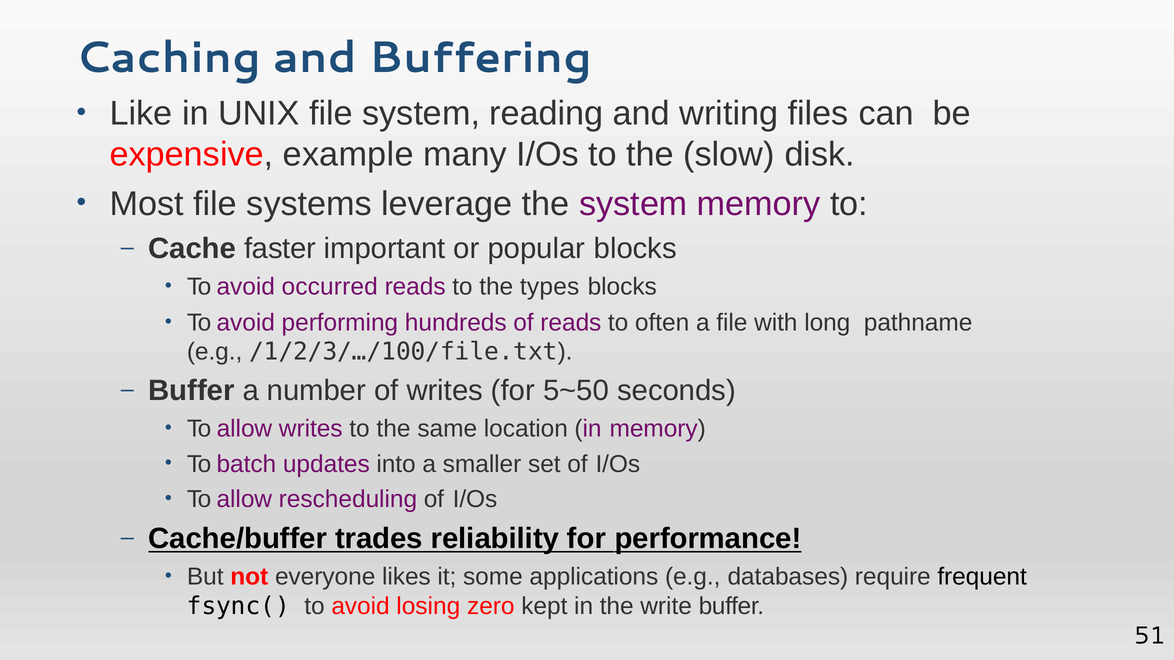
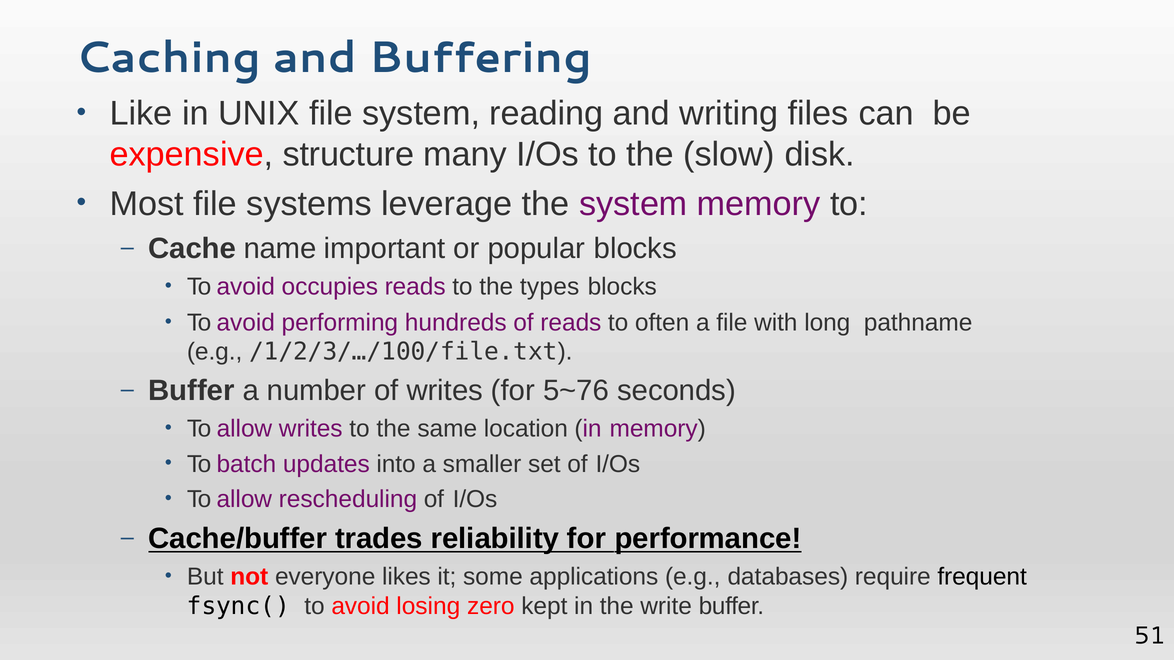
example: example -> structure
faster: faster -> name
occurred: occurred -> occupies
5~50: 5~50 -> 5~76
